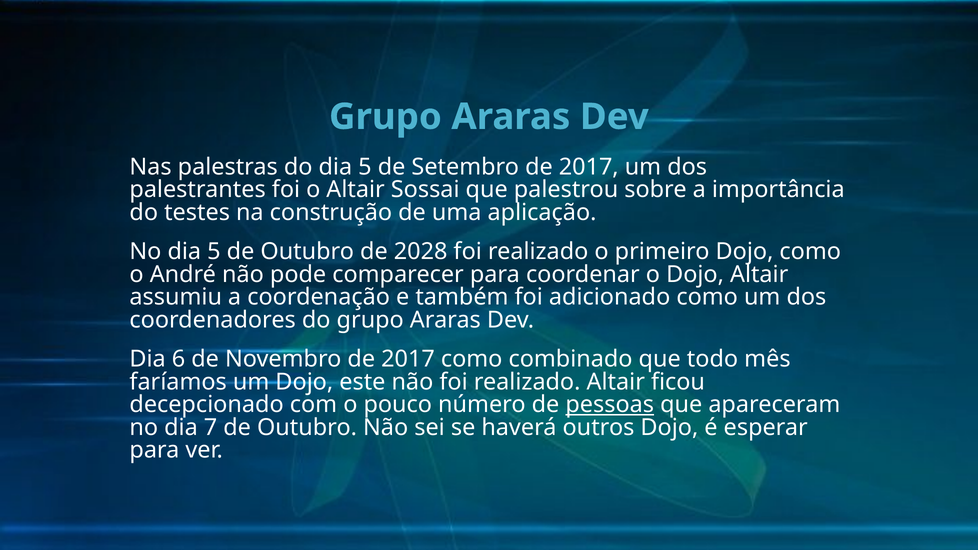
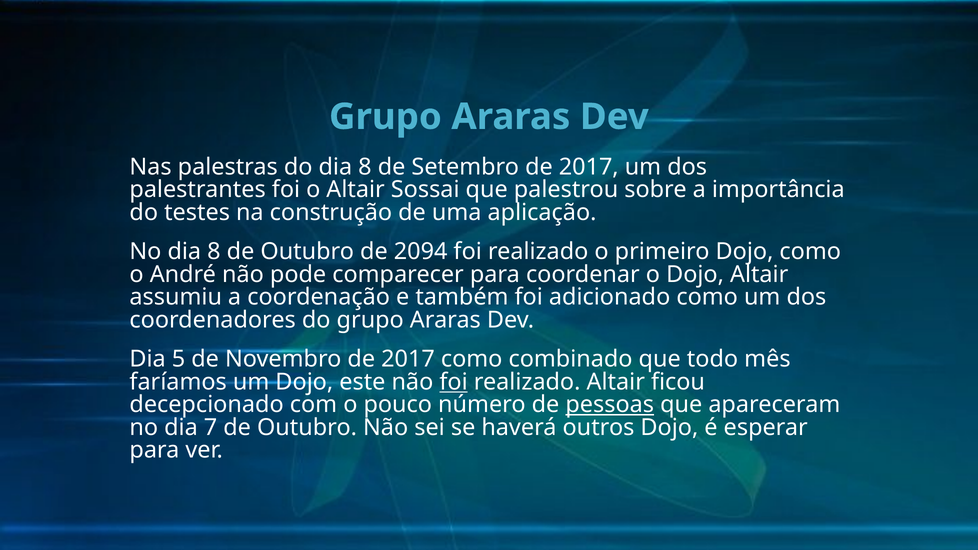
do dia 5: 5 -> 8
No dia 5: 5 -> 8
2028: 2028 -> 2094
6: 6 -> 5
foi at (454, 382) underline: none -> present
